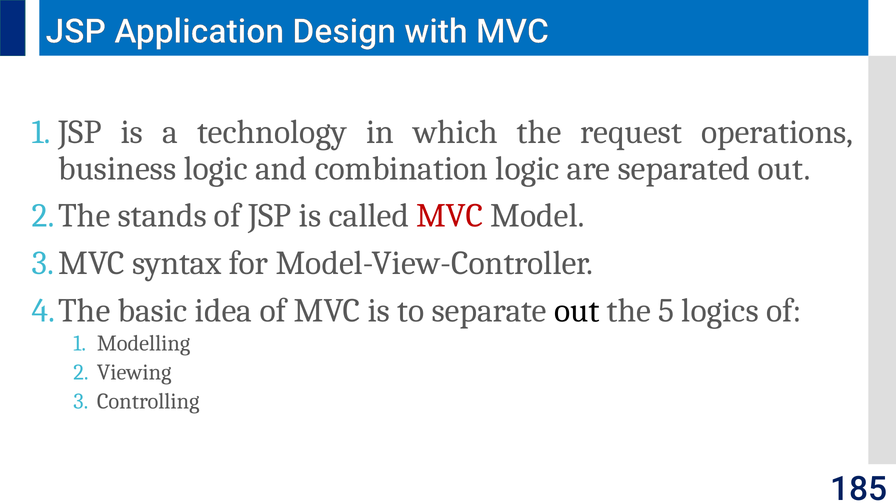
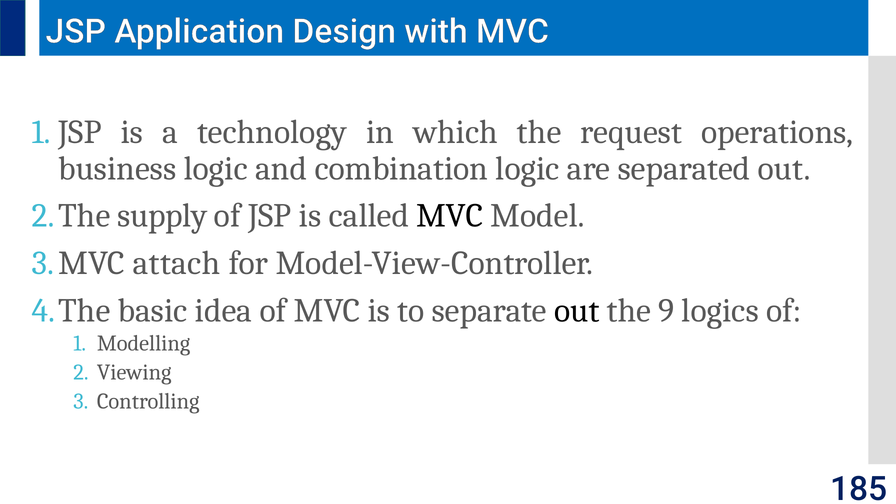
stands: stands -> supply
MVC at (450, 216) colour: red -> black
syntax: syntax -> attach
5: 5 -> 9
